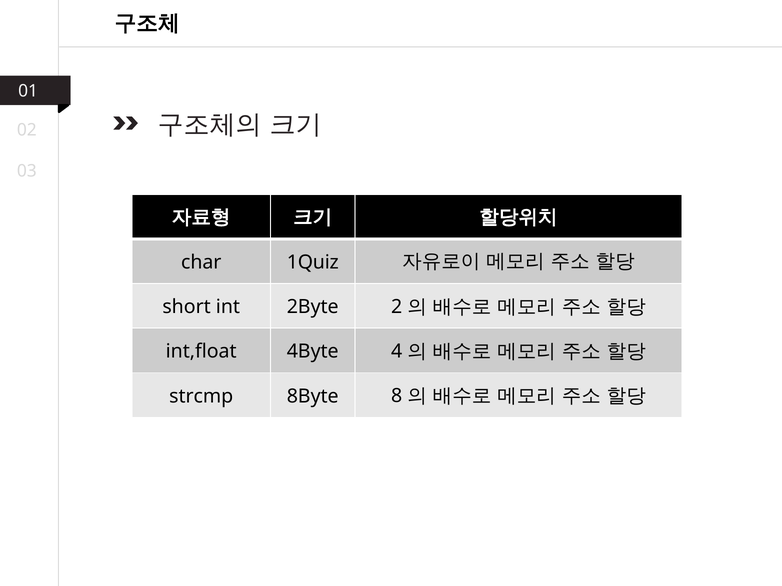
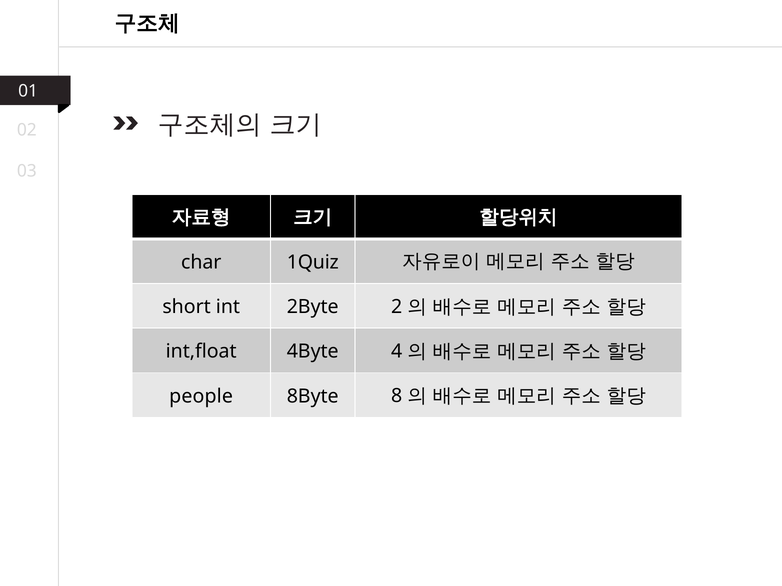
strcmp: strcmp -> people
